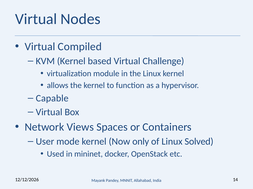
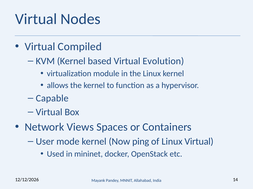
Challenge: Challenge -> Evolution
only: only -> ping
Linux Solved: Solved -> Virtual
